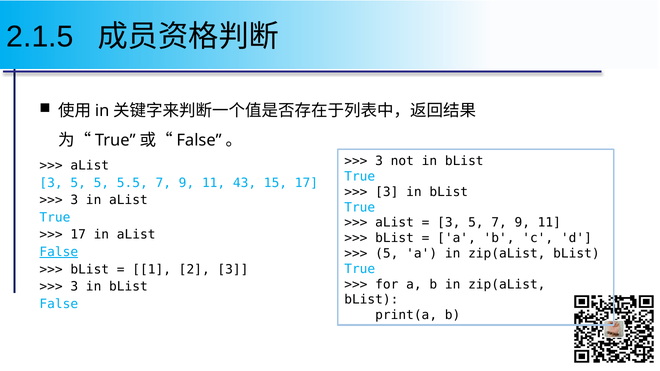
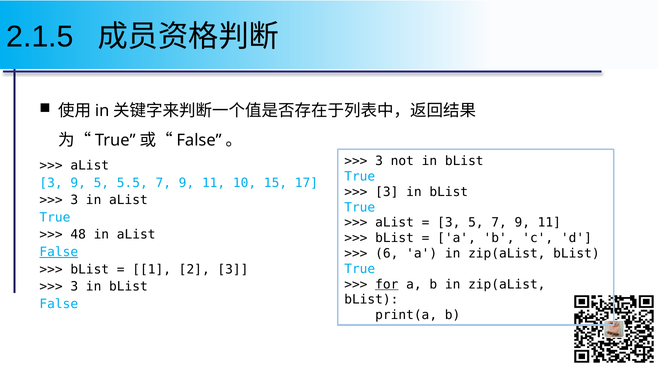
5 at (78, 183): 5 -> 9
43: 43 -> 10
17 at (78, 235): 17 -> 48
5 at (387, 254): 5 -> 6
for underline: none -> present
